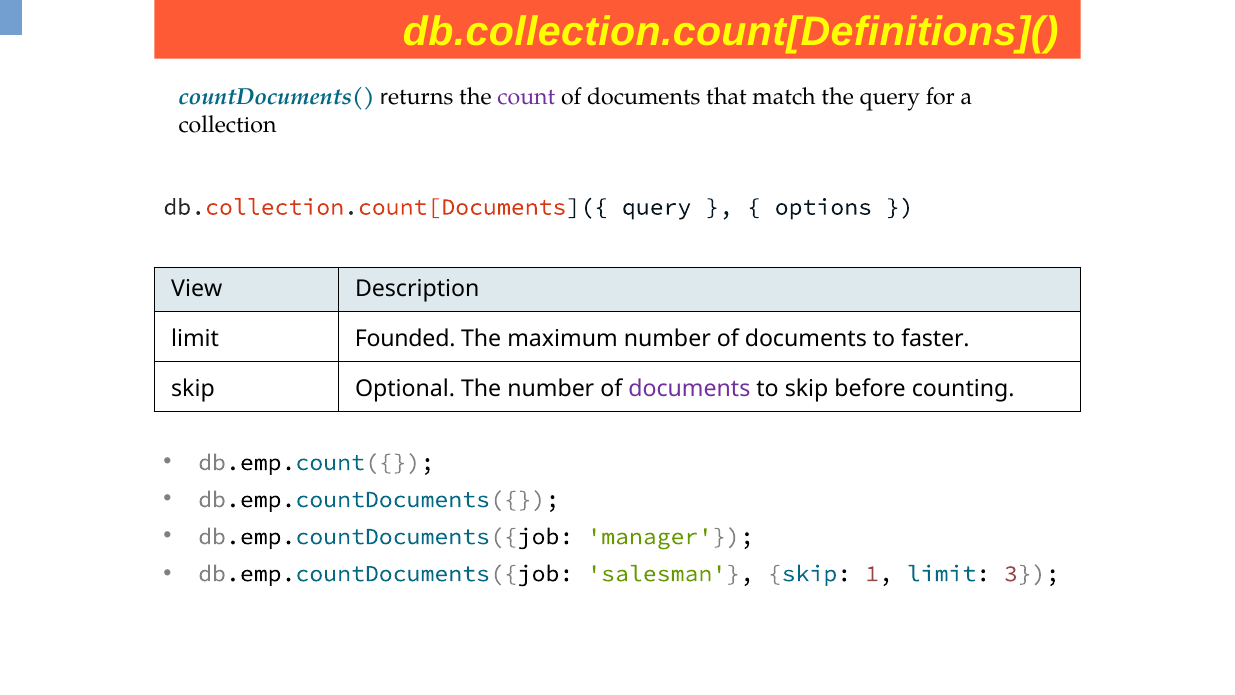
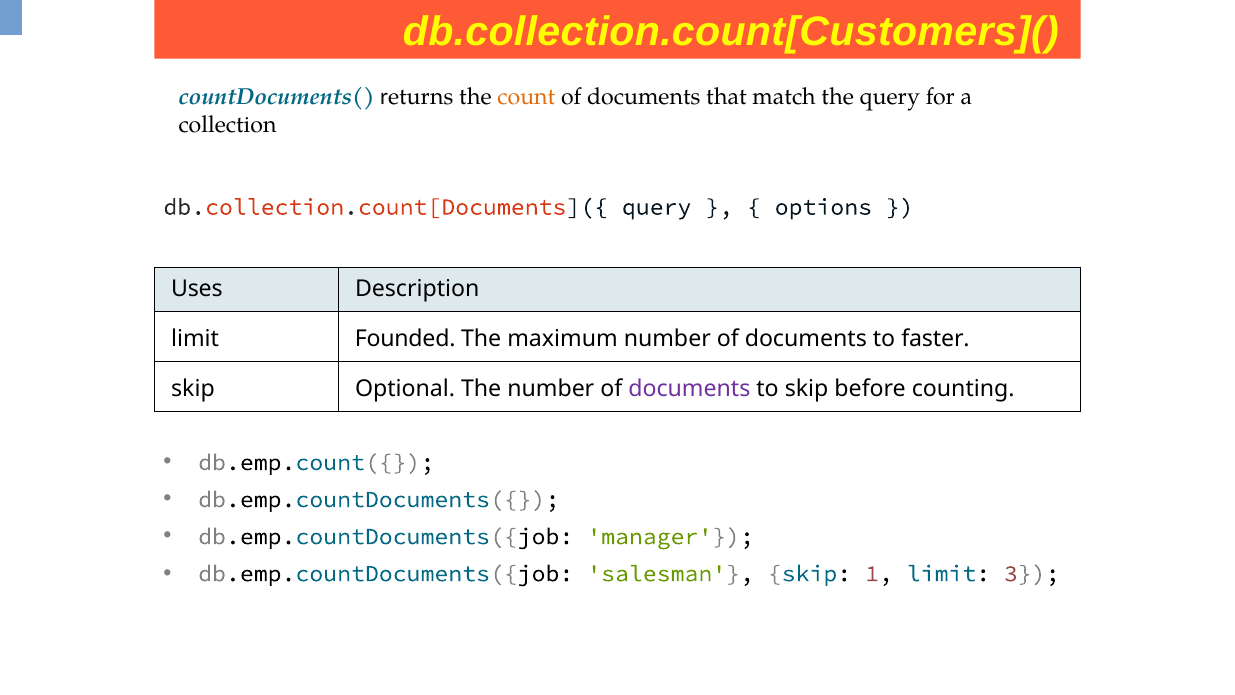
db.collection.count[Definitions](: db.collection.count[Definitions]( -> db.collection.count[Customers](
count colour: purple -> orange
View: View -> Uses
